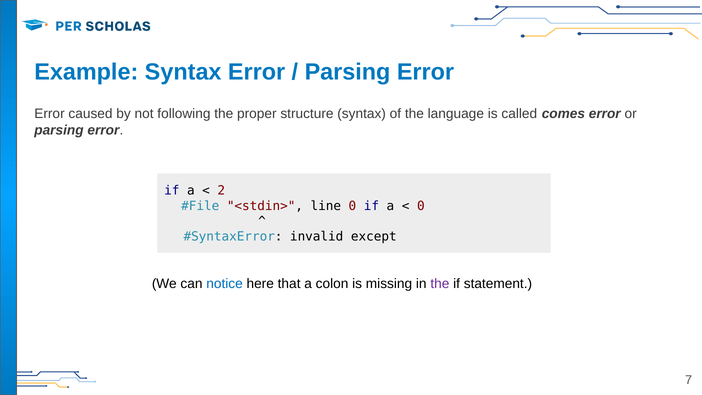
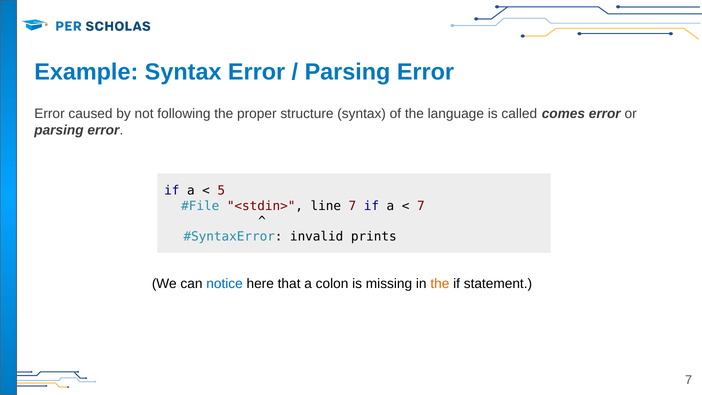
2: 2 -> 5
line 0: 0 -> 7
0 at (421, 206): 0 -> 7
except: except -> prints
the at (440, 284) colour: purple -> orange
